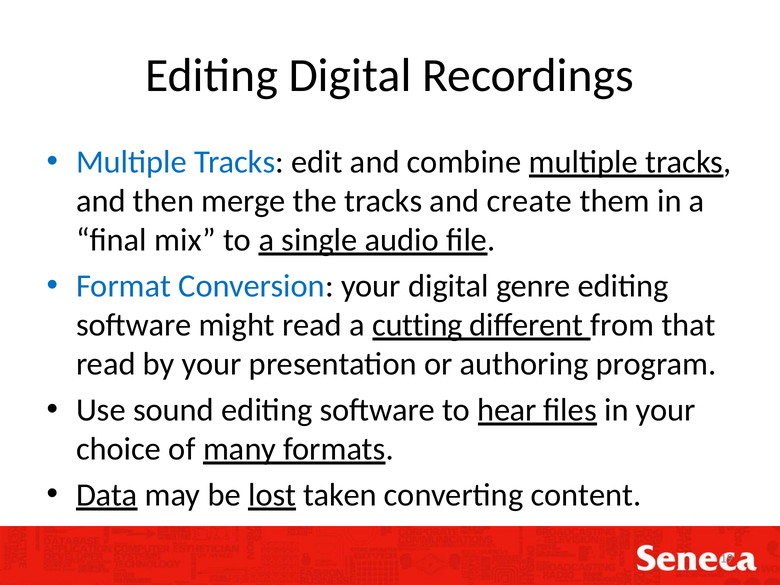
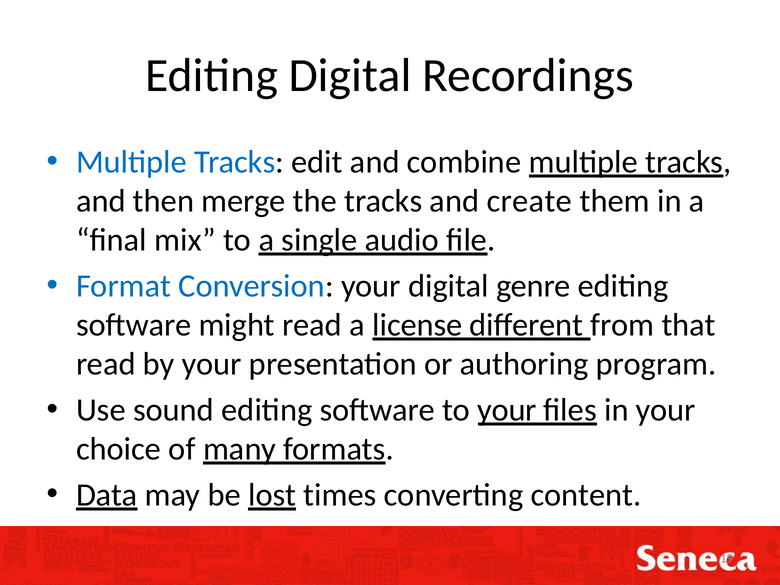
cutting: cutting -> license
to hear: hear -> your
taken: taken -> times
